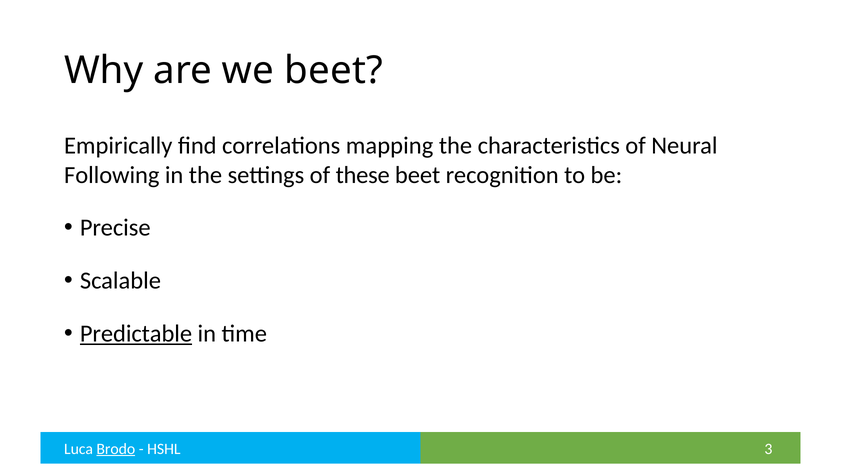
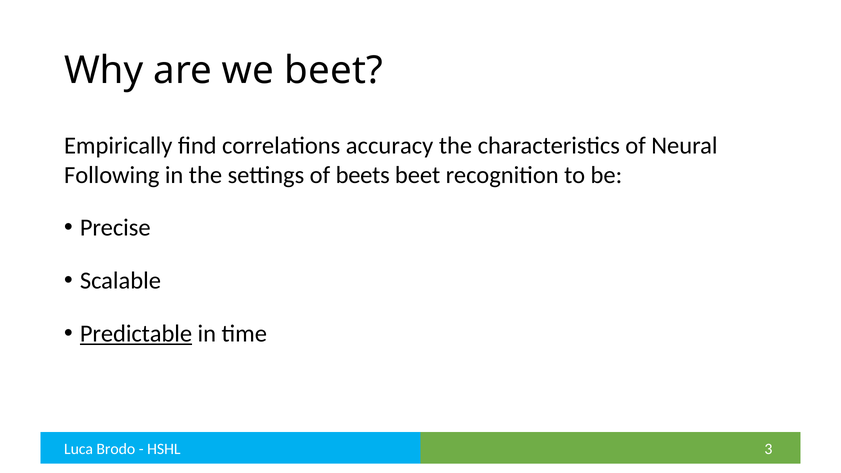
mapping: mapping -> accuracy
these: these -> beets
Brodo underline: present -> none
